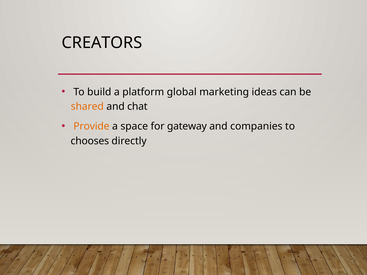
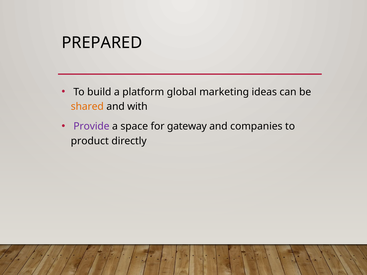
CREATORS: CREATORS -> PREPARED
chat: chat -> with
Provide colour: orange -> purple
chooses: chooses -> product
